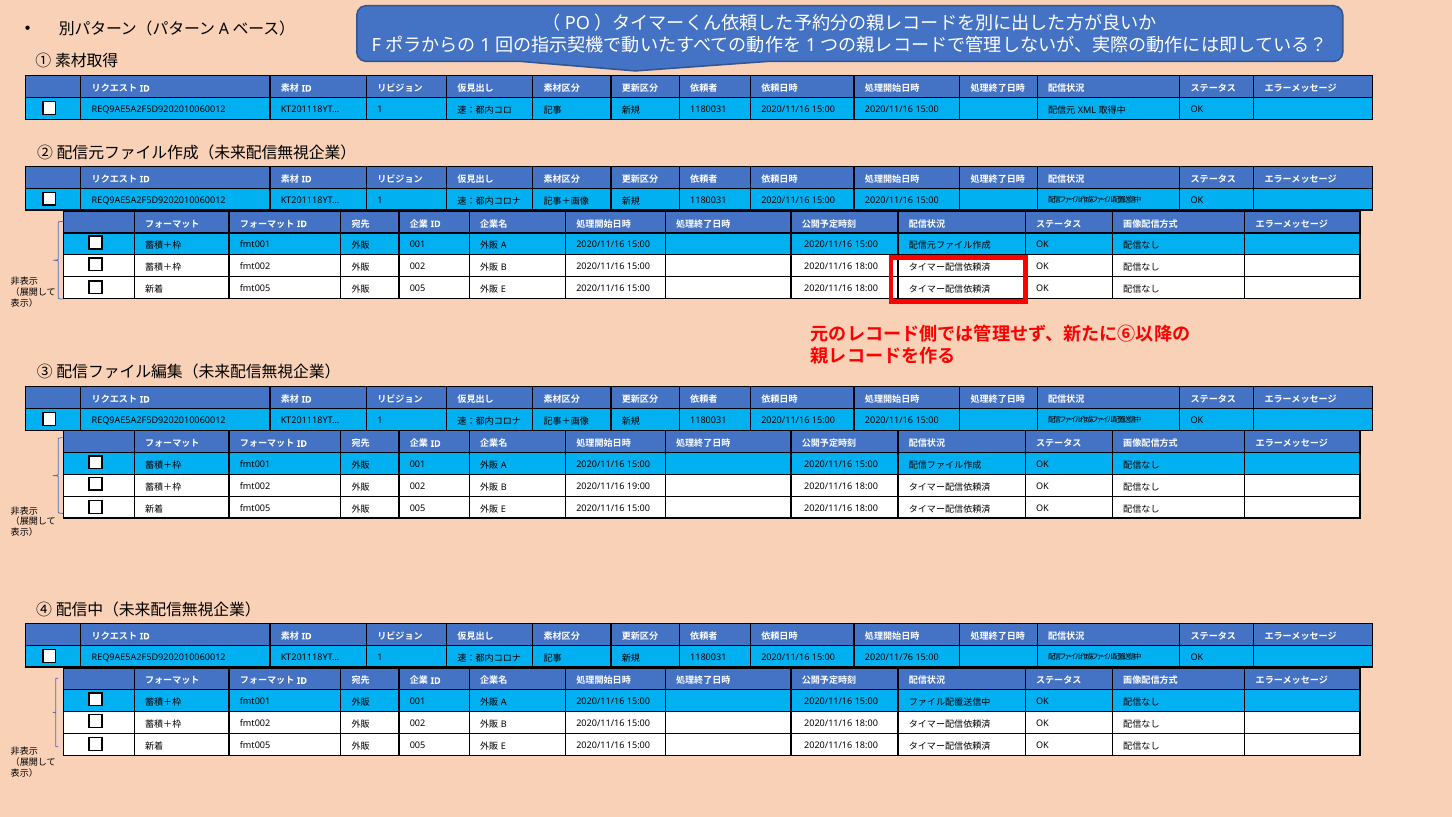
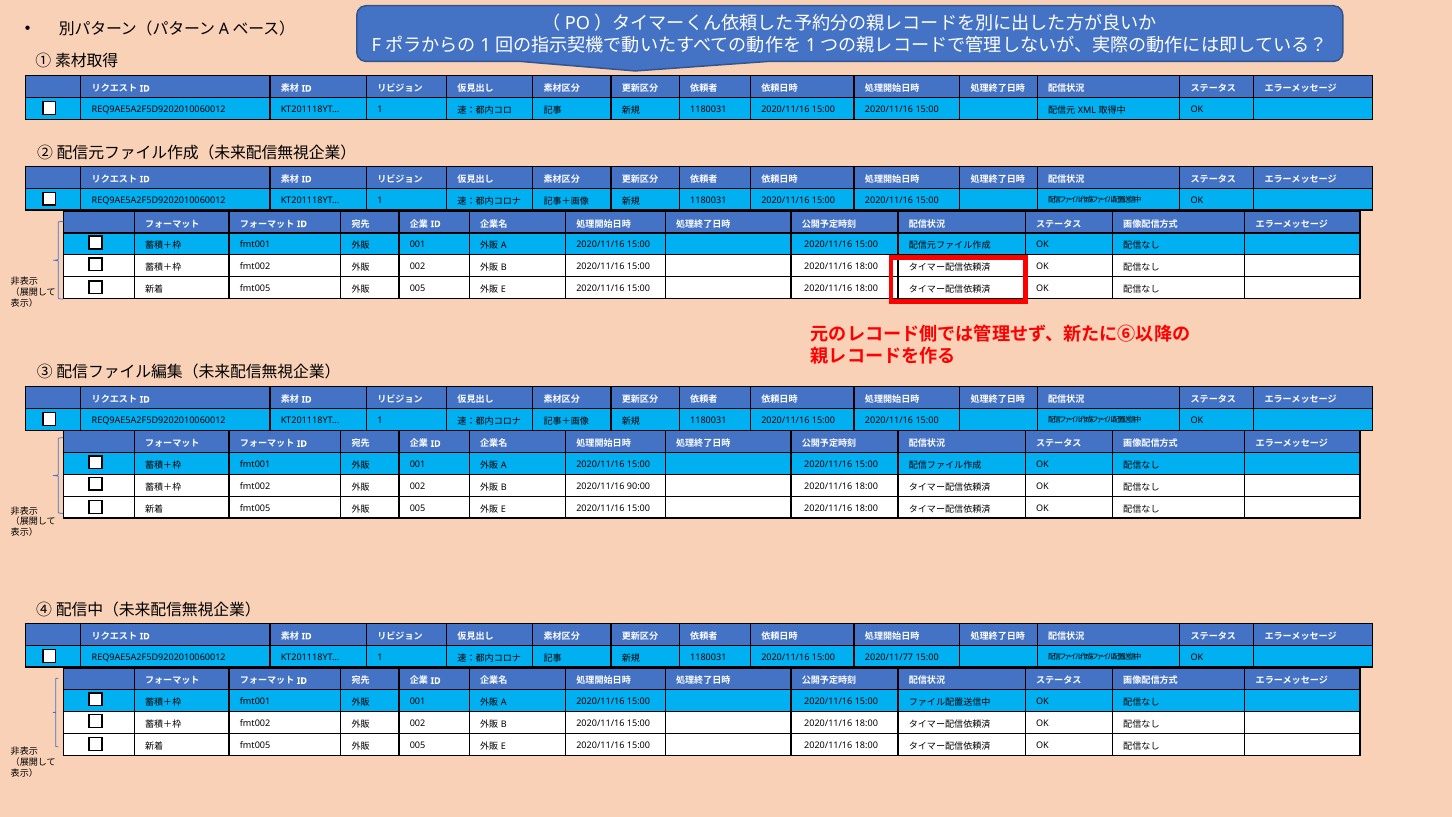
19:00: 19:00 -> 90:00
2020/11/76: 2020/11/76 -> 2020/11/77
